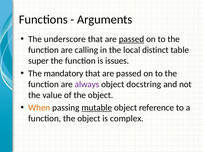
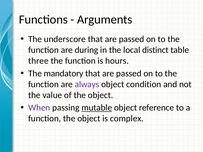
passed at (132, 39) underline: present -> none
calling: calling -> during
super: super -> three
issues: issues -> hours
docstring: docstring -> condition
When colour: orange -> purple
